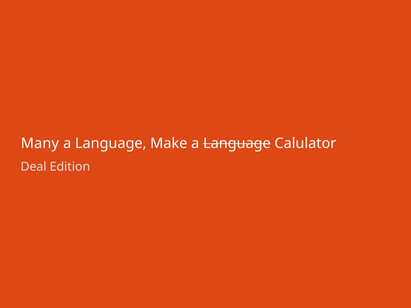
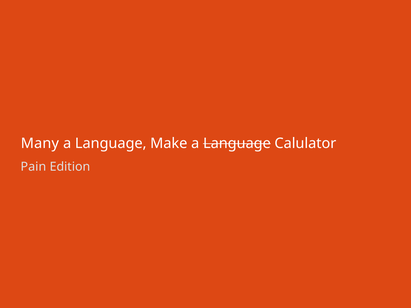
Deal: Deal -> Pain
